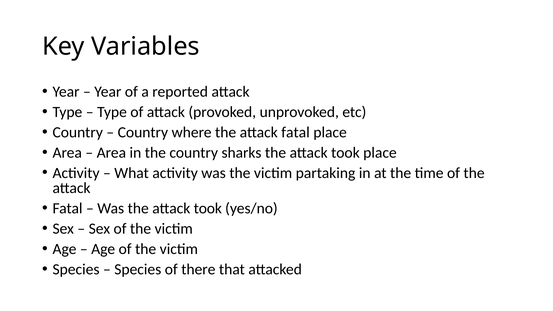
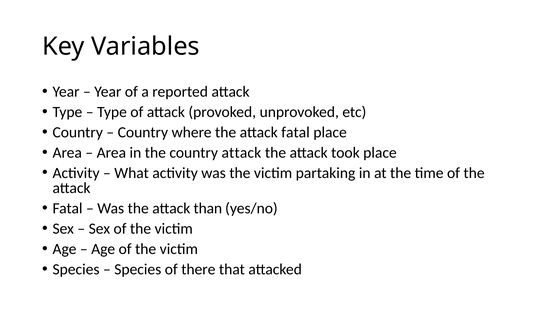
country sharks: sharks -> attack
Was the attack took: took -> than
